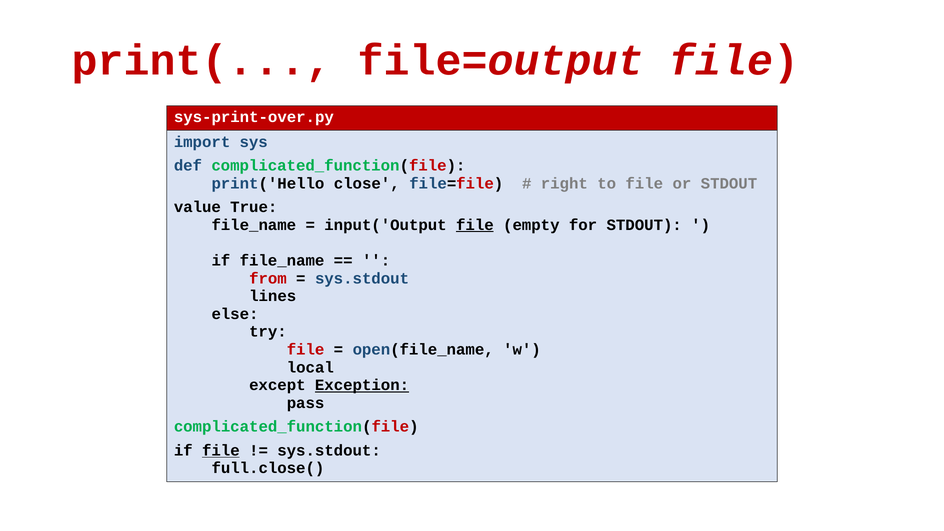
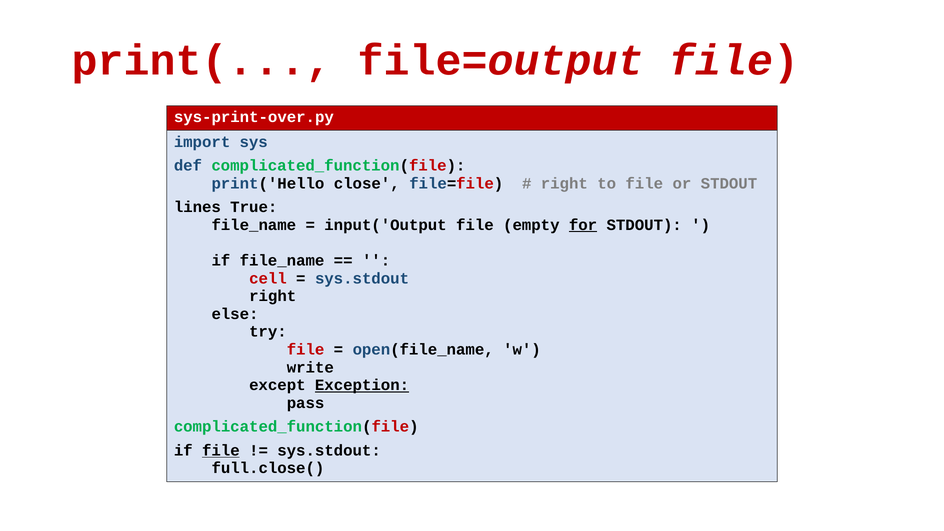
value: value -> lines
file at (475, 225) underline: present -> none
for underline: none -> present
from: from -> cell
lines at (273, 296): lines -> right
local: local -> write
